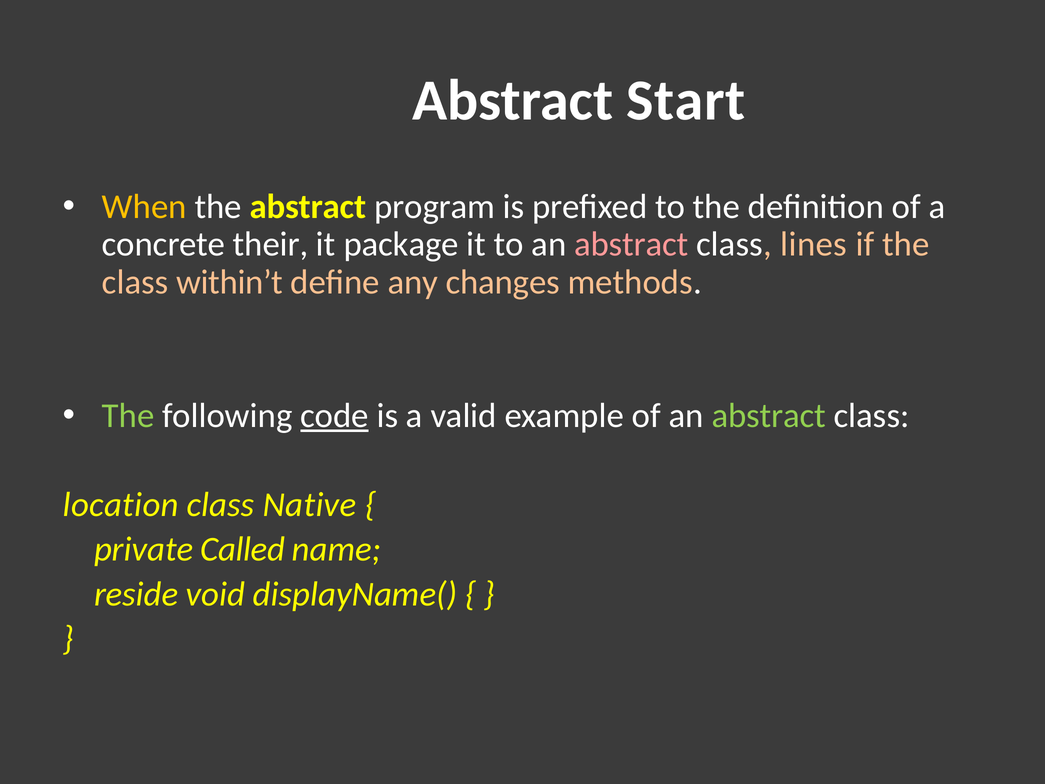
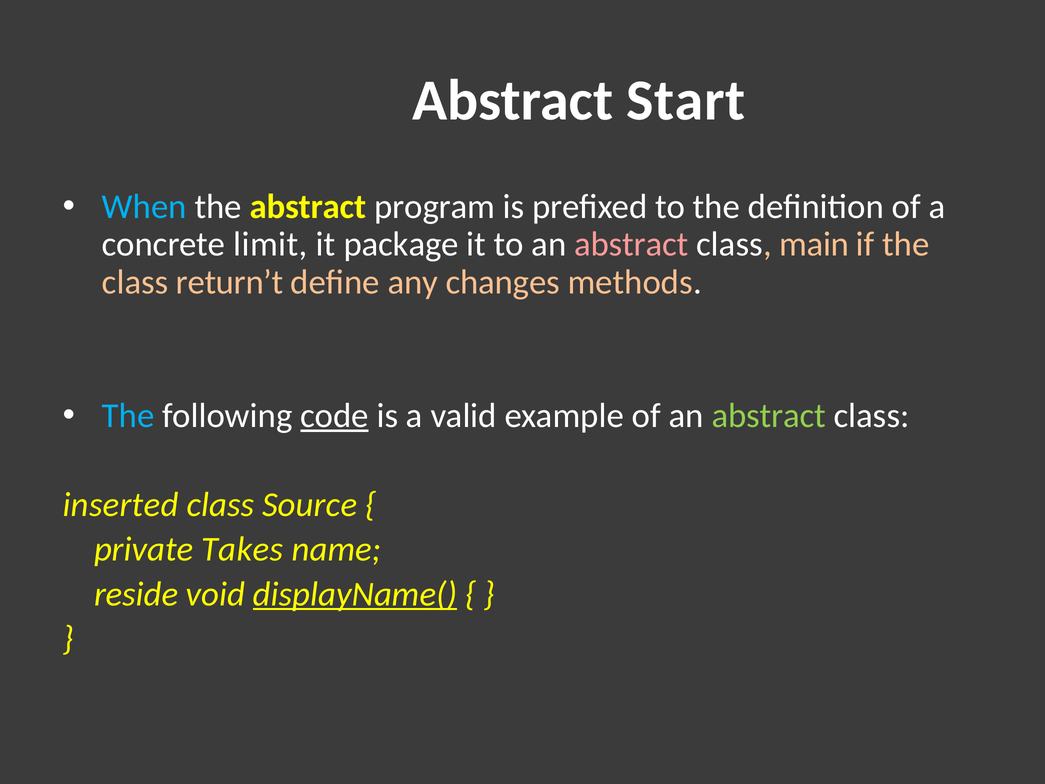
When colour: yellow -> light blue
their: their -> limit
lines: lines -> main
within’t: within’t -> return’t
The at (128, 416) colour: light green -> light blue
location: location -> inserted
Native: Native -> Source
Called: Called -> Takes
displayName( underline: none -> present
